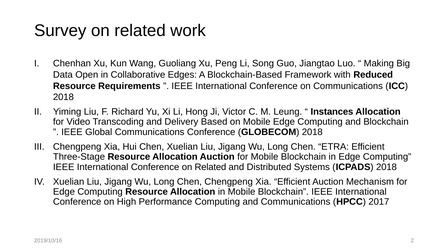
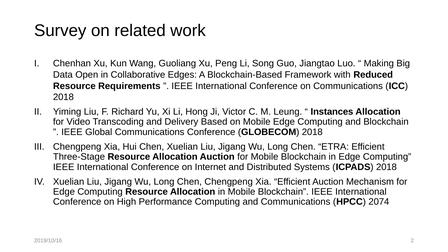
Conference on Related: Related -> Internet
2017: 2017 -> 2074
